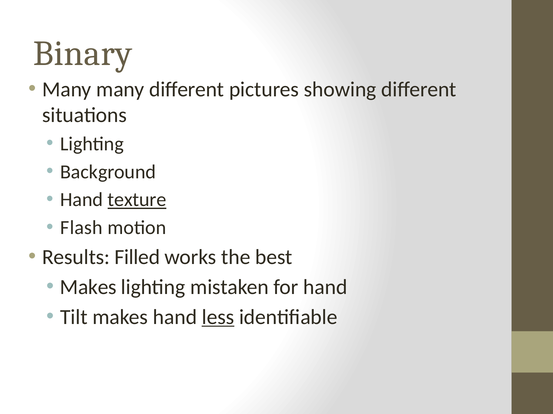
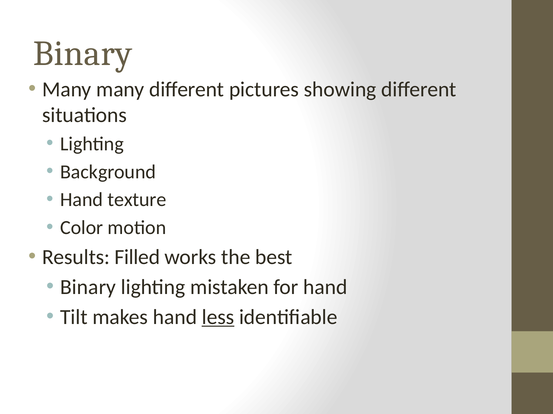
texture underline: present -> none
Flash: Flash -> Color
Makes at (88, 287): Makes -> Binary
